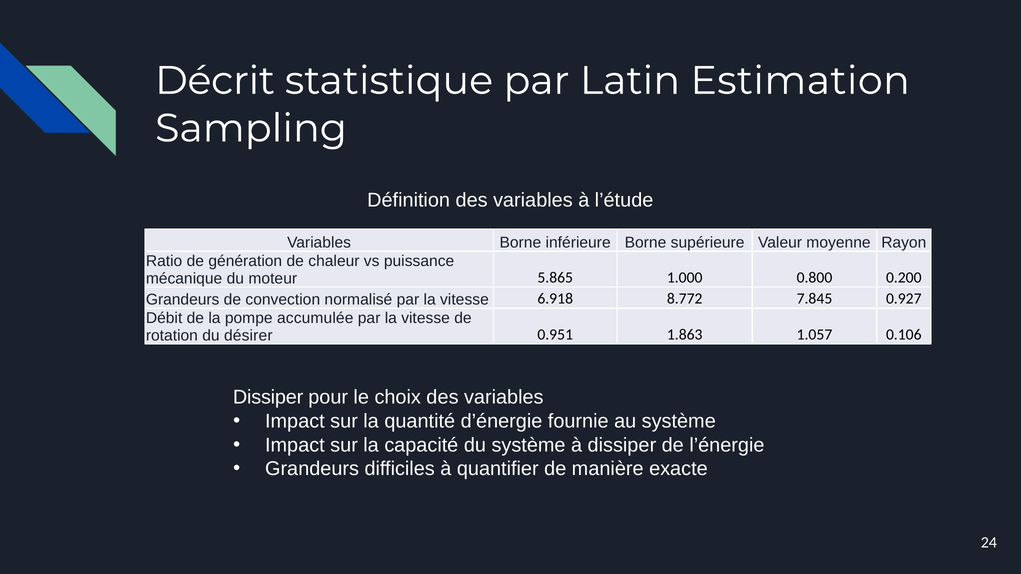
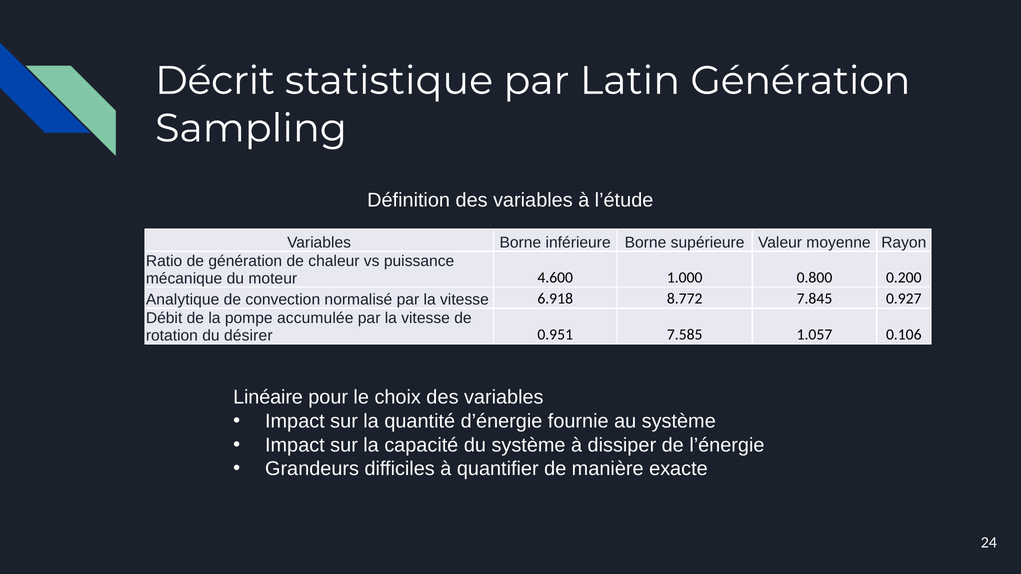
Latin Estimation: Estimation -> Génération
5.865: 5.865 -> 4.600
Grandeurs at (183, 300): Grandeurs -> Analytique
1.863: 1.863 -> 7.585
Dissiper at (268, 398): Dissiper -> Linéaire
